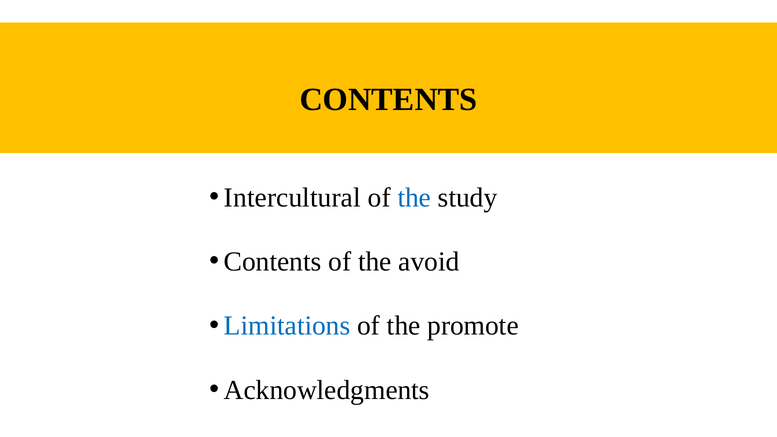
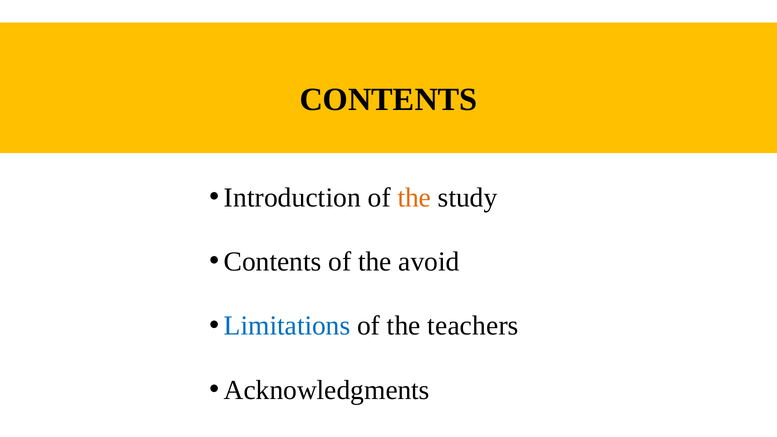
Intercultural: Intercultural -> Introduction
the at (414, 198) colour: blue -> orange
promote: promote -> teachers
